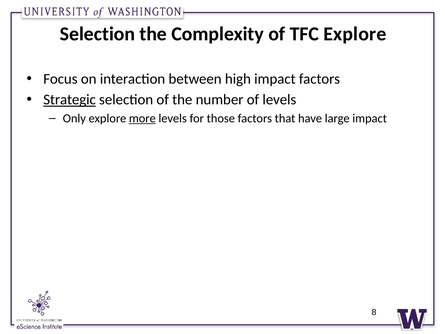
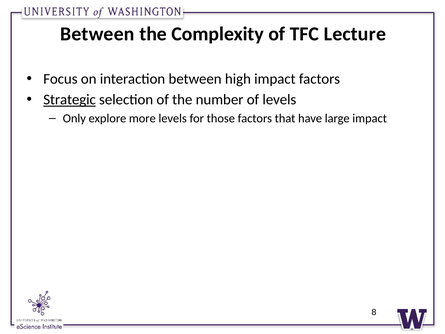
Selection at (97, 34): Selection -> Between
TFC Explore: Explore -> Lecture
more underline: present -> none
